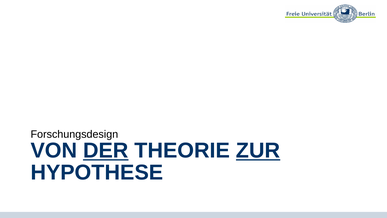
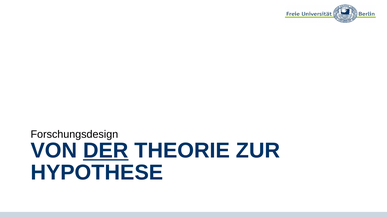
ZUR underline: present -> none
